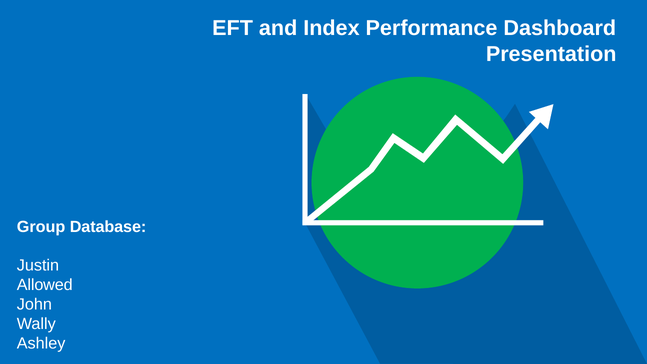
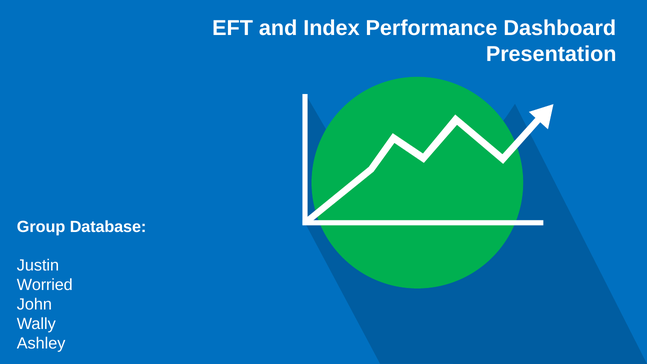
Allowed: Allowed -> Worried
